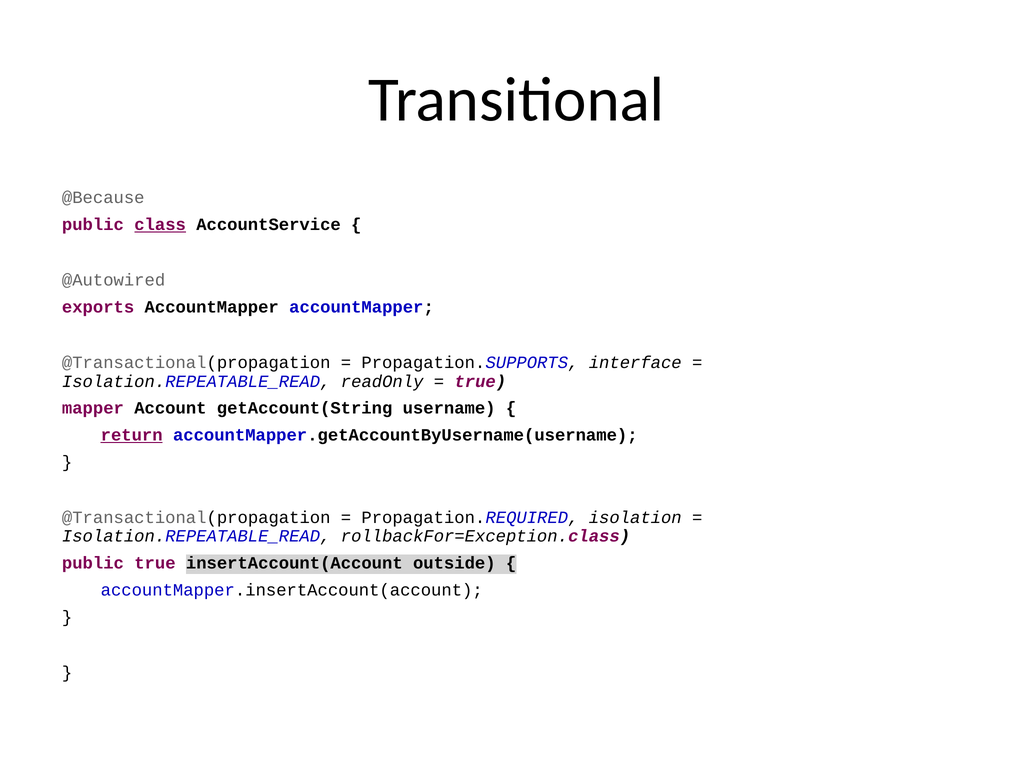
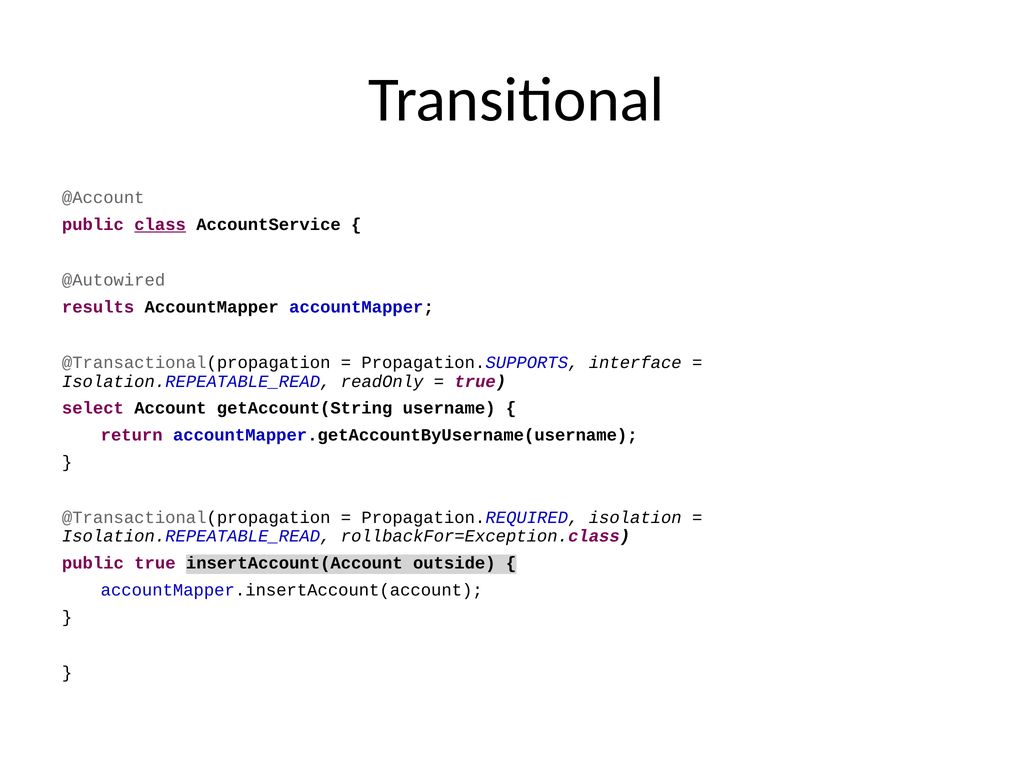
@Because: @Because -> @Account
exports: exports -> results
mapper: mapper -> select
return underline: present -> none
